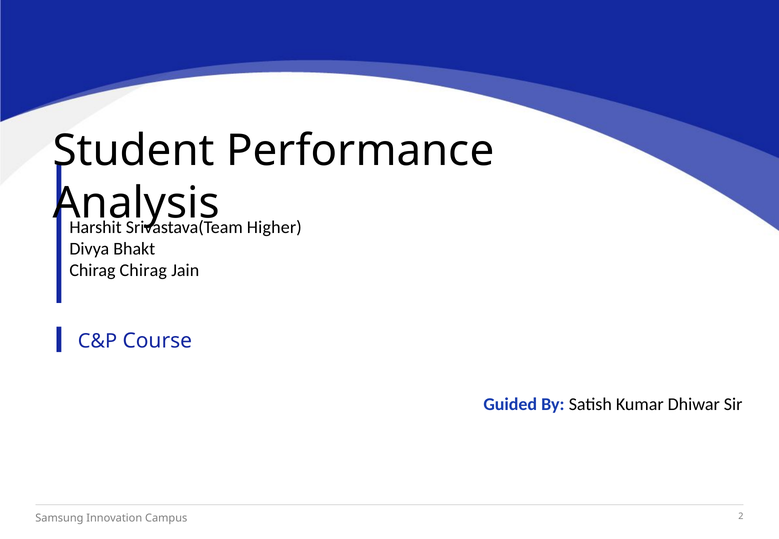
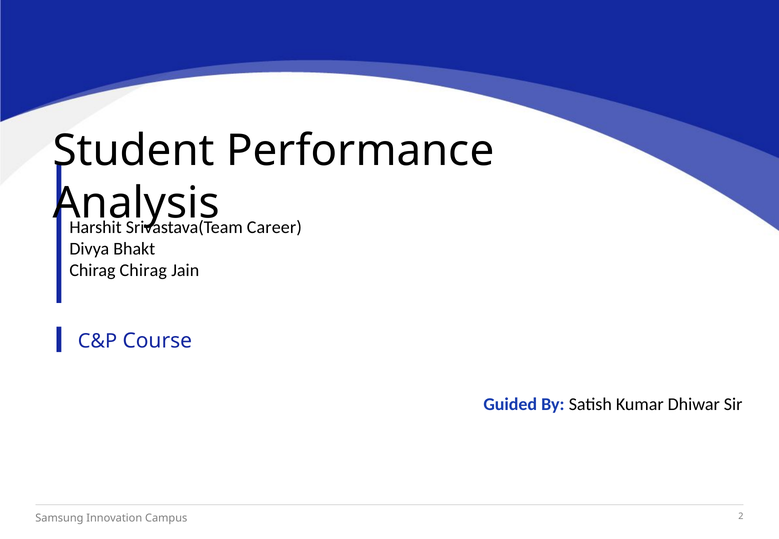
Higher: Higher -> Career
